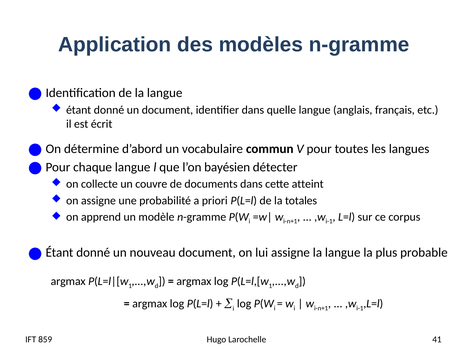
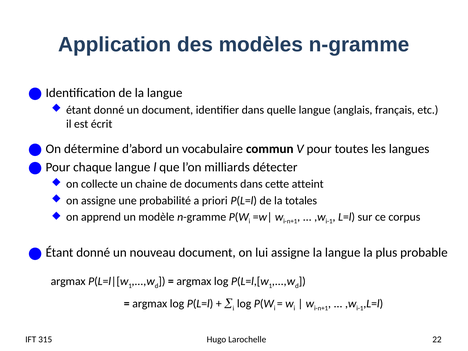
bayésien: bayésien -> milliards
couvre: couvre -> chaine
859: 859 -> 315
41: 41 -> 22
